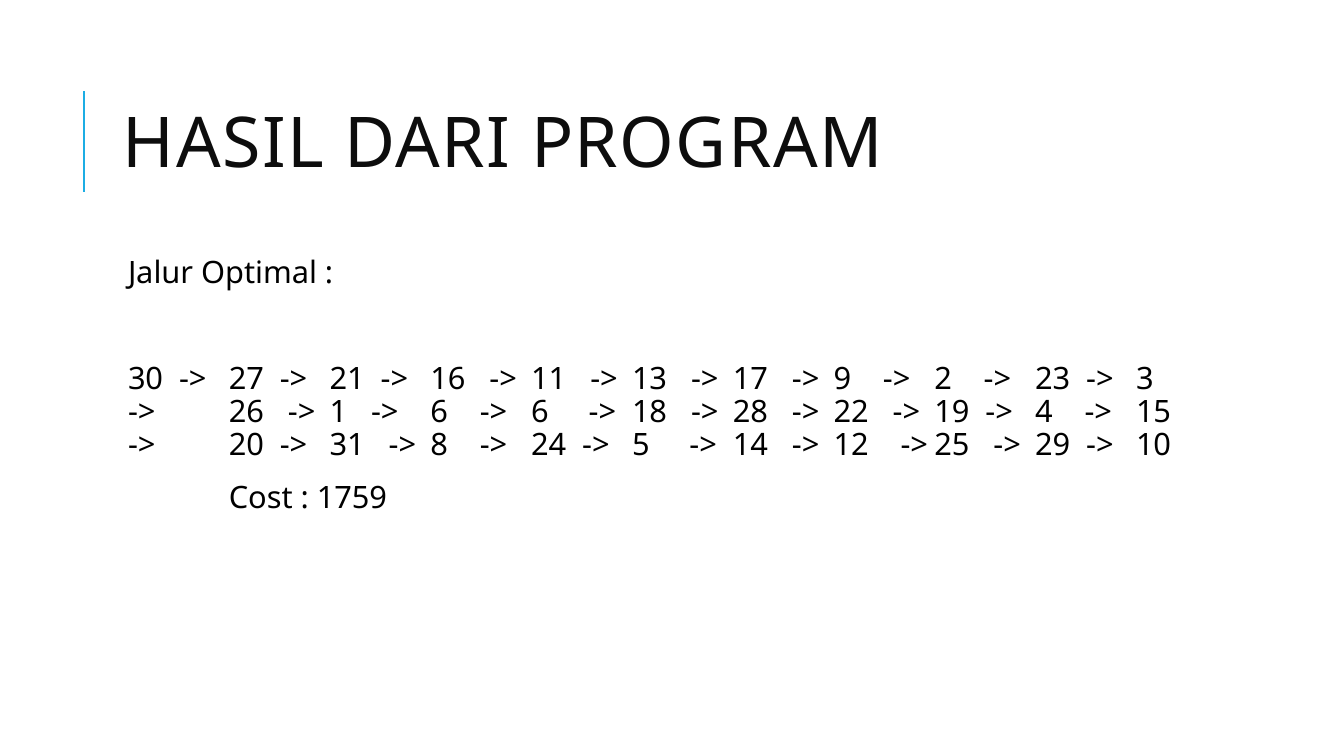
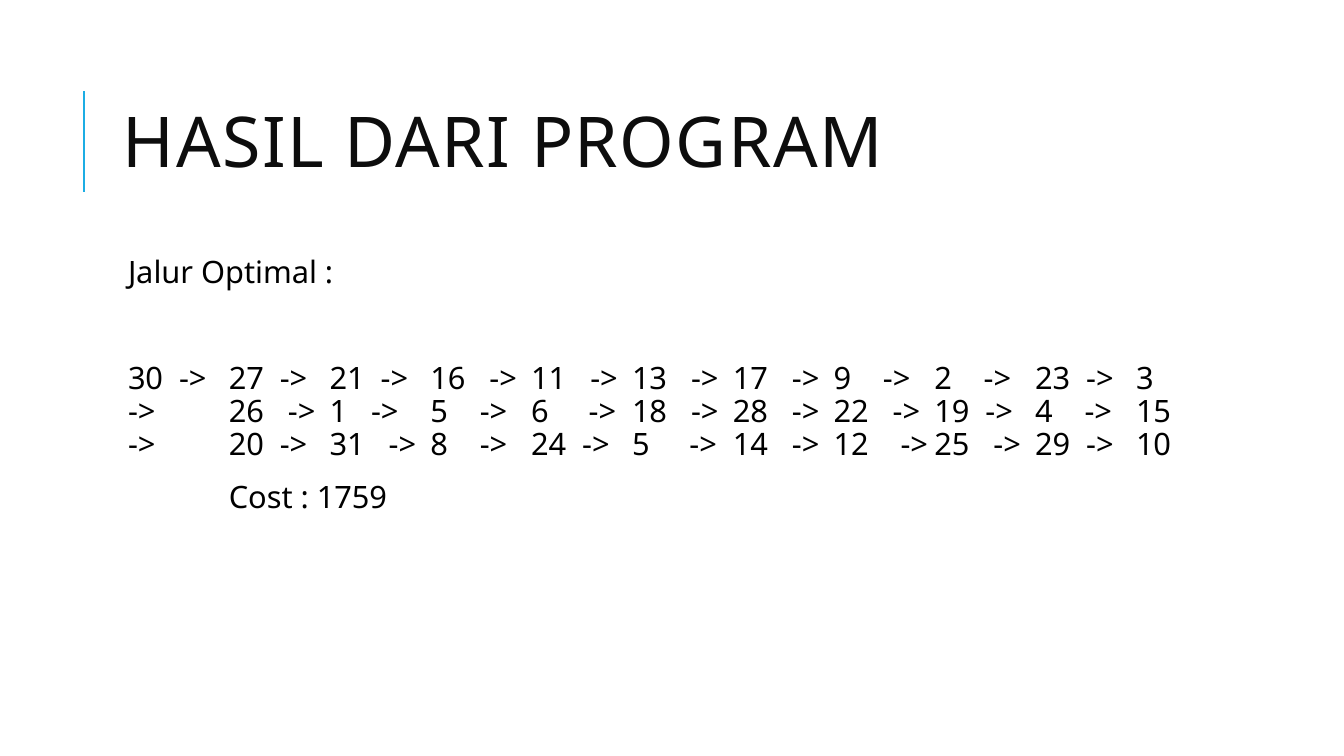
6 at (439, 412): 6 -> 5
